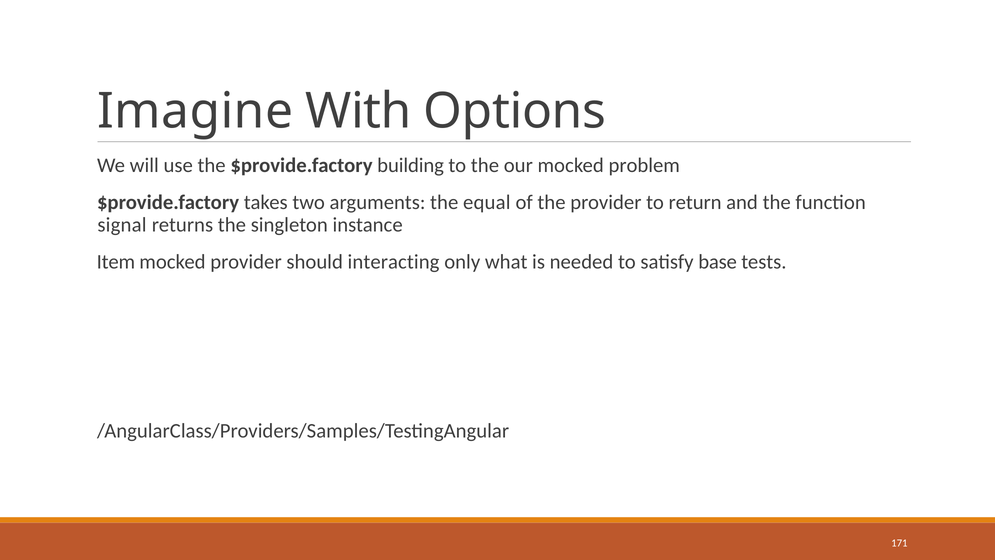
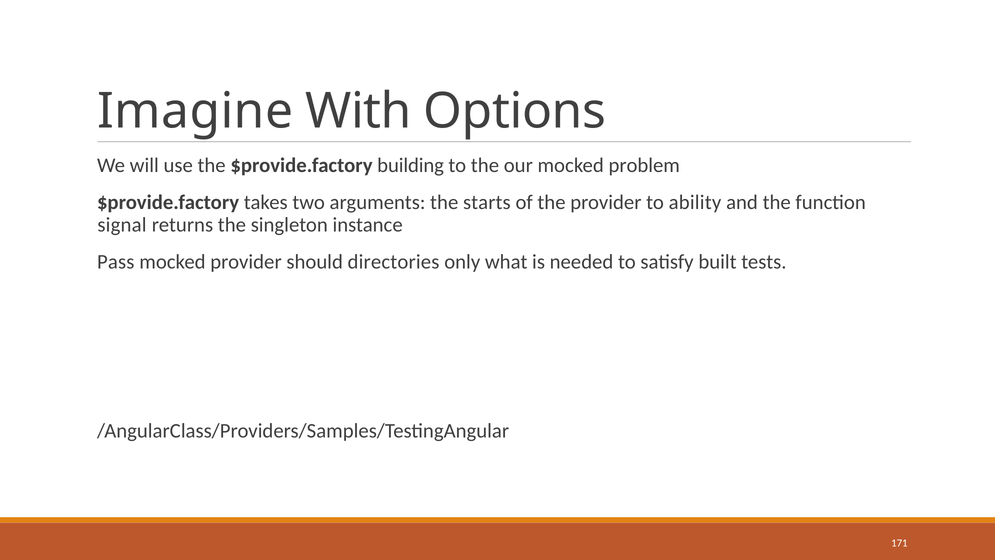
equal: equal -> starts
return: return -> ability
Item: Item -> Pass
interacting: interacting -> directories
base: base -> built
